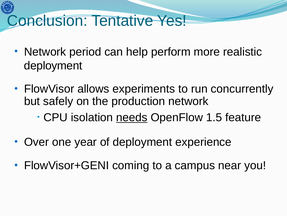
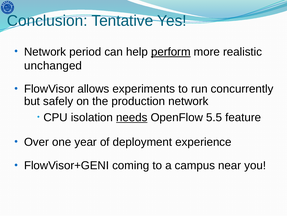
perform underline: none -> present
deployment at (53, 65): deployment -> unchanged
1.5: 1.5 -> 5.5
